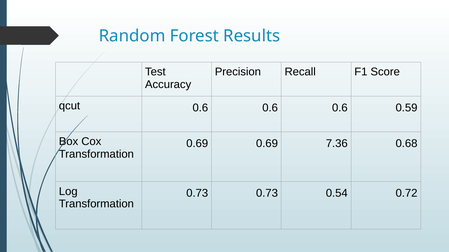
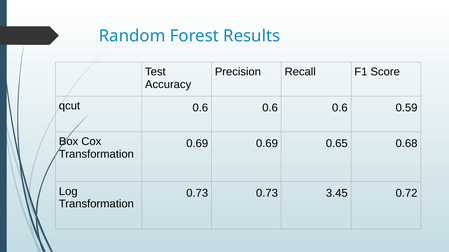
7.36: 7.36 -> 0.65
0.54: 0.54 -> 3.45
